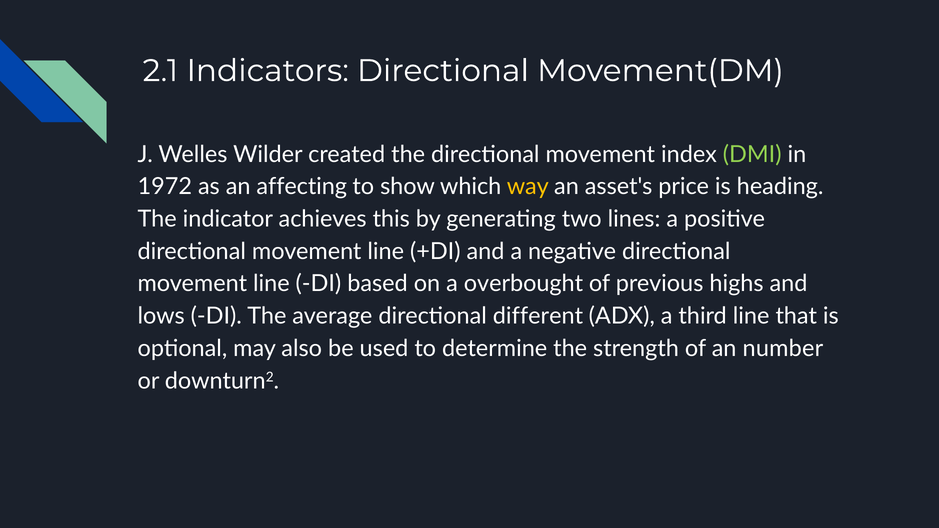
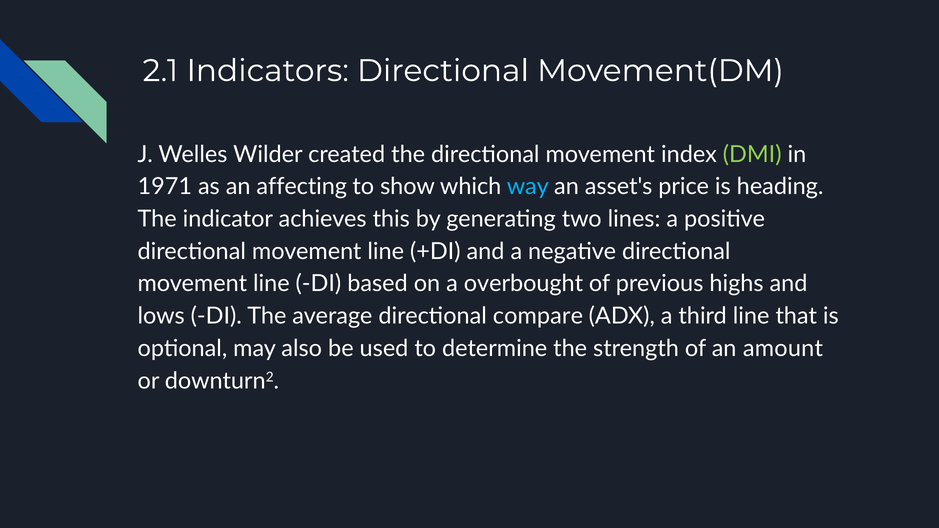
1972: 1972 -> 1971
way colour: yellow -> light blue
different: different -> compare
number: number -> amount
